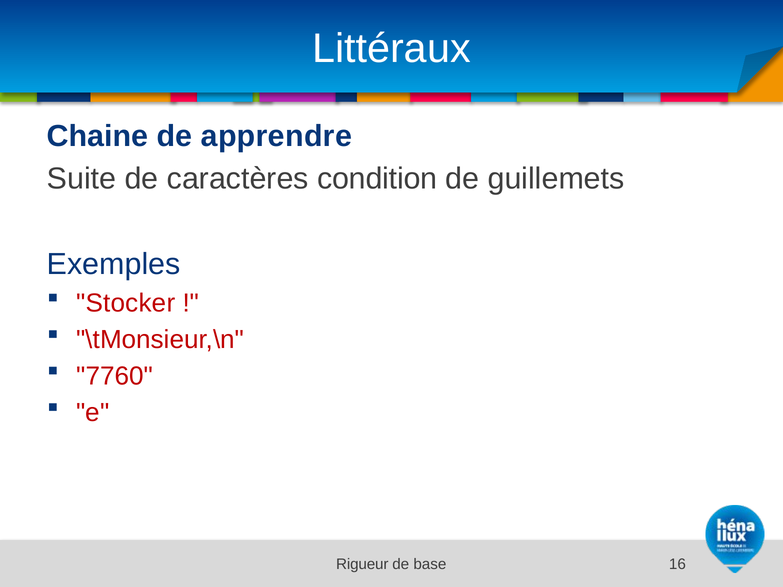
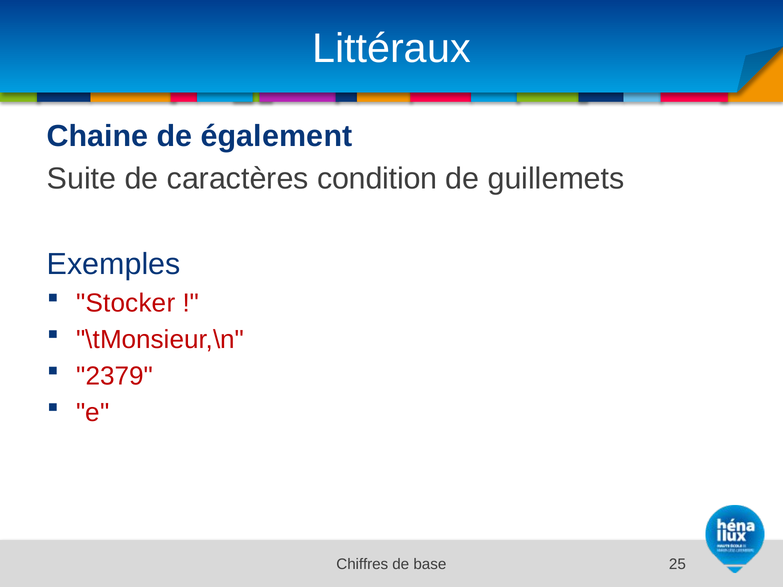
apprendre: apprendre -> également
7760: 7760 -> 2379
Rigueur: Rigueur -> Chiffres
16: 16 -> 25
